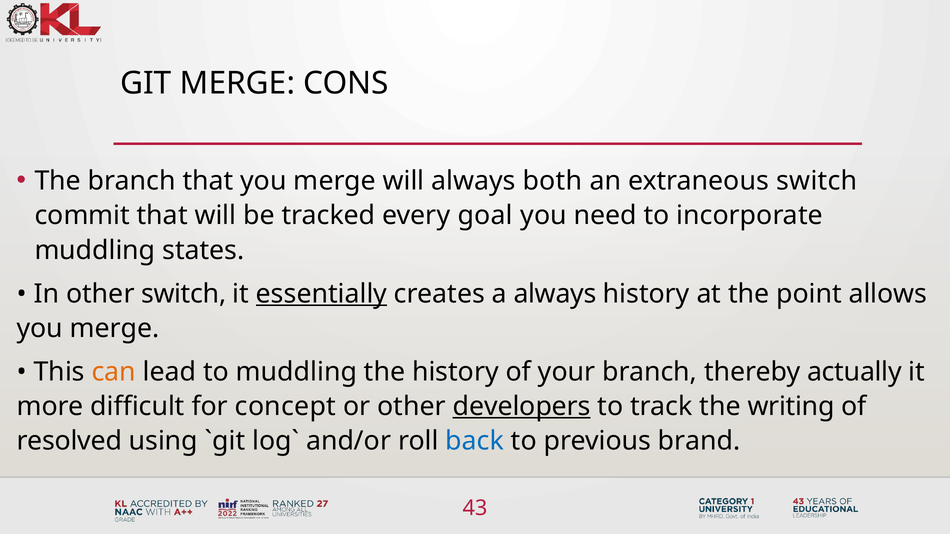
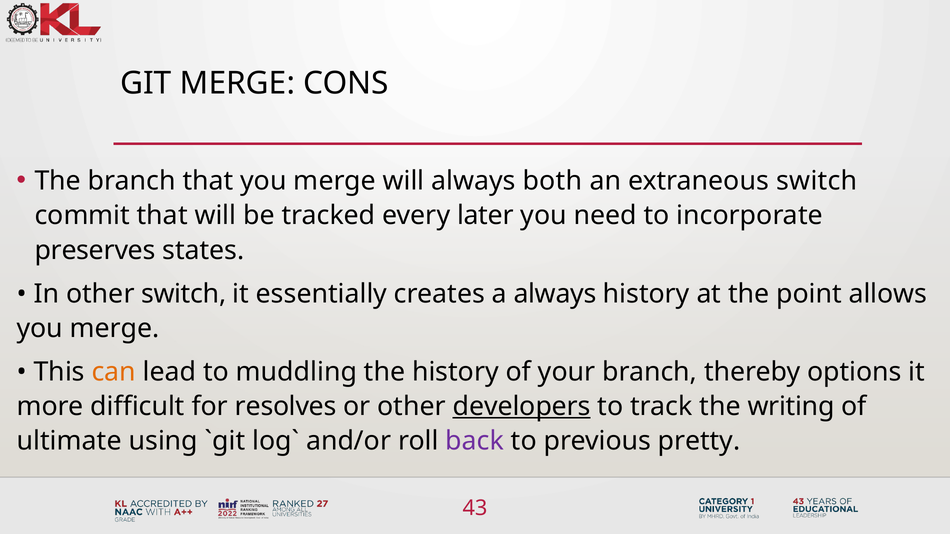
goal: goal -> later
muddling at (95, 250): muddling -> preserves
essentially underline: present -> none
actually: actually -> options
concept: concept -> resolves
resolved: resolved -> ultimate
back colour: blue -> purple
brand: brand -> pretty
